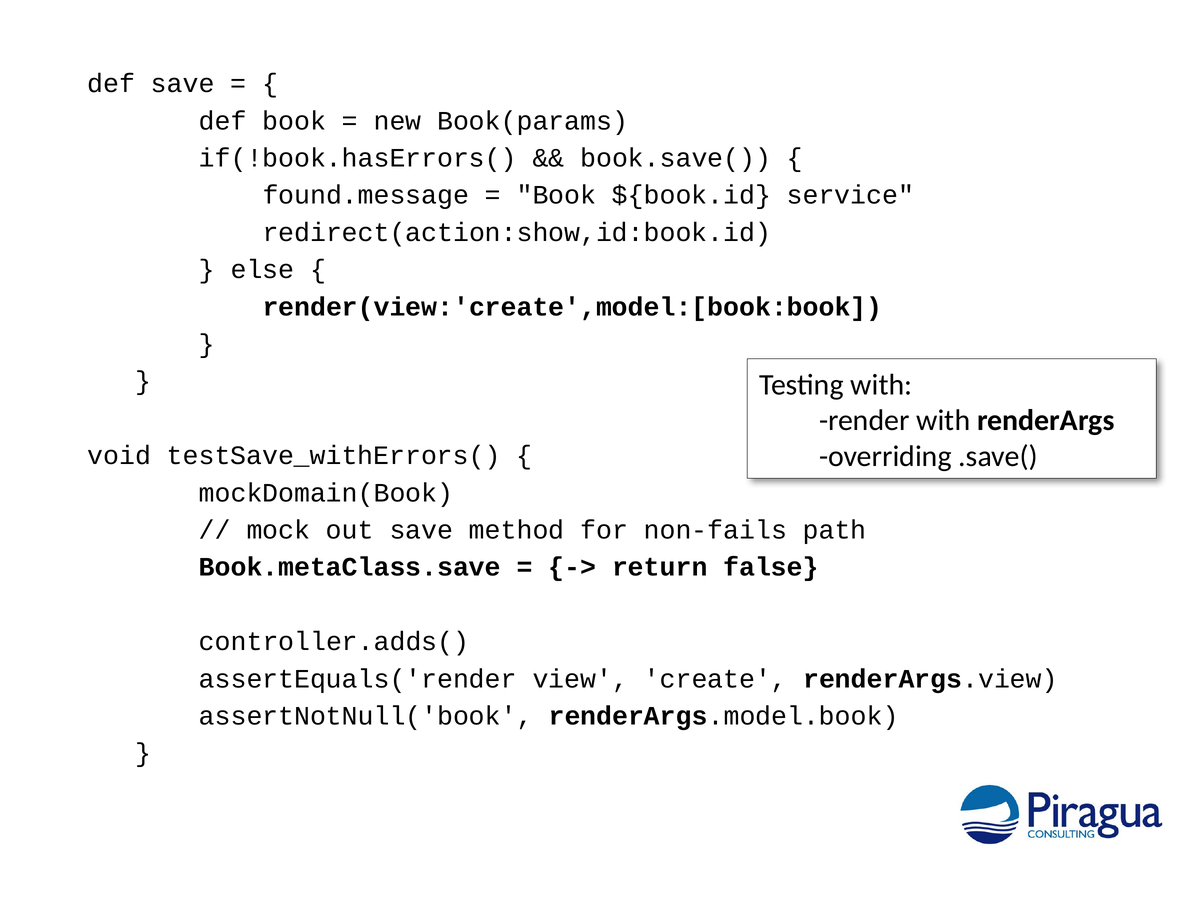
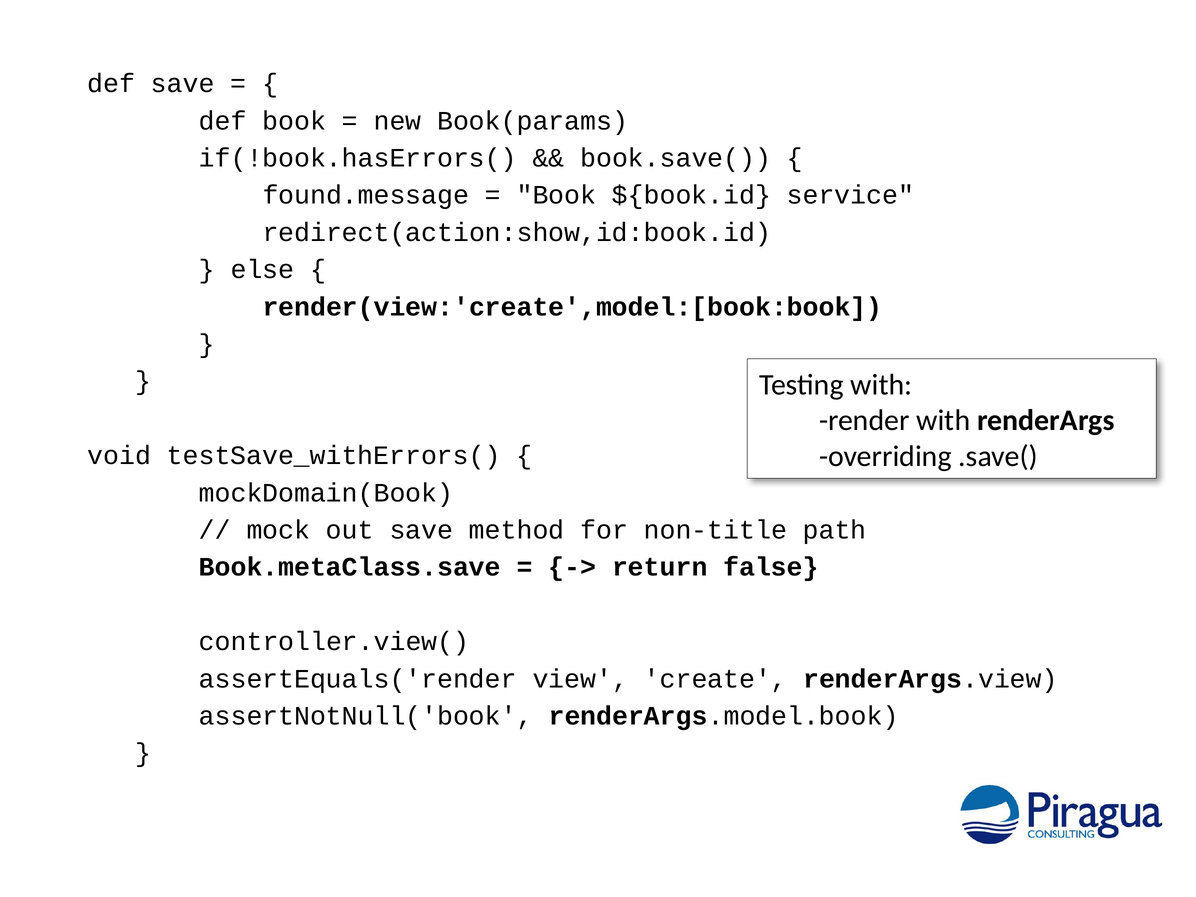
non-fails: non-fails -> non-title
controller.adds(: controller.adds( -> controller.view(
